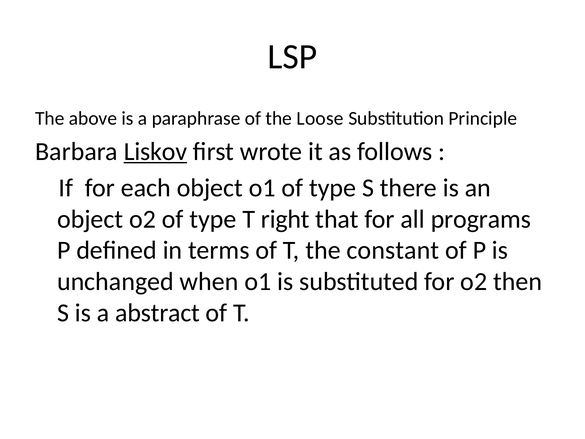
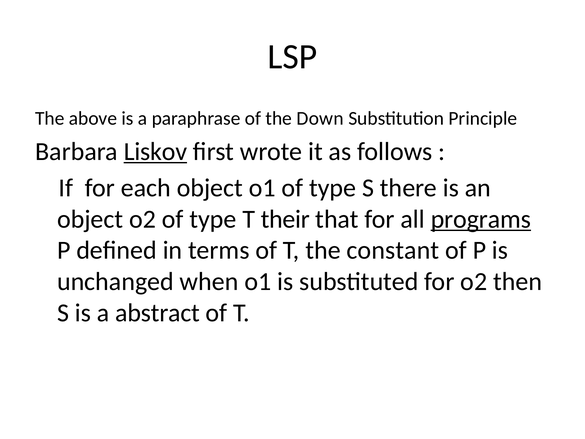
Loose: Loose -> Down
right: right -> their
programs underline: none -> present
